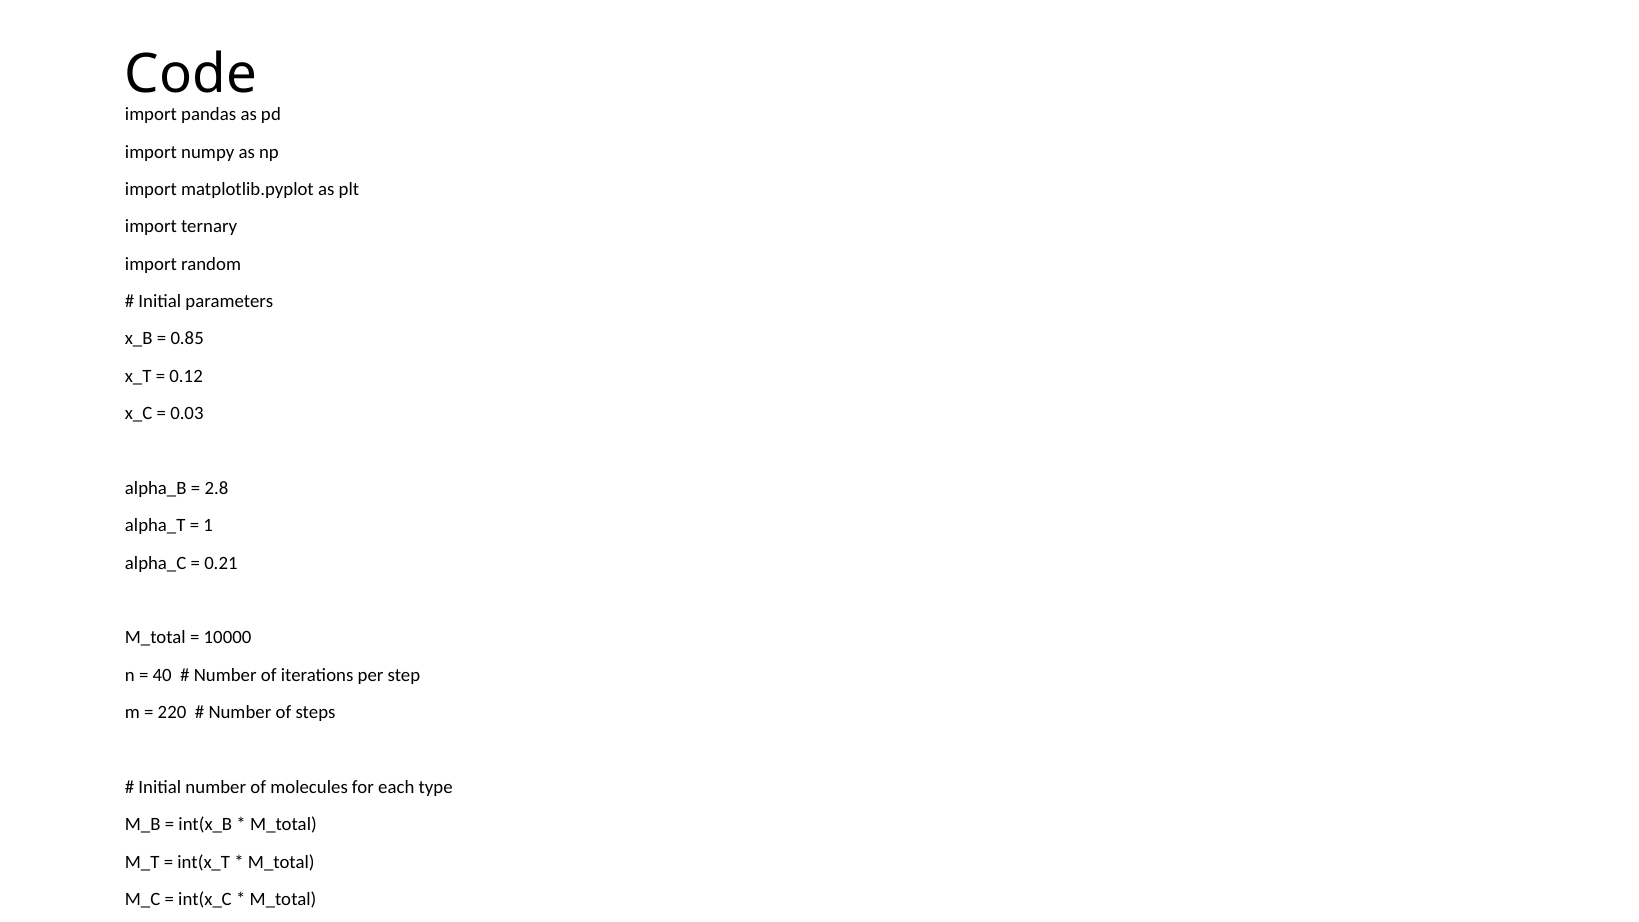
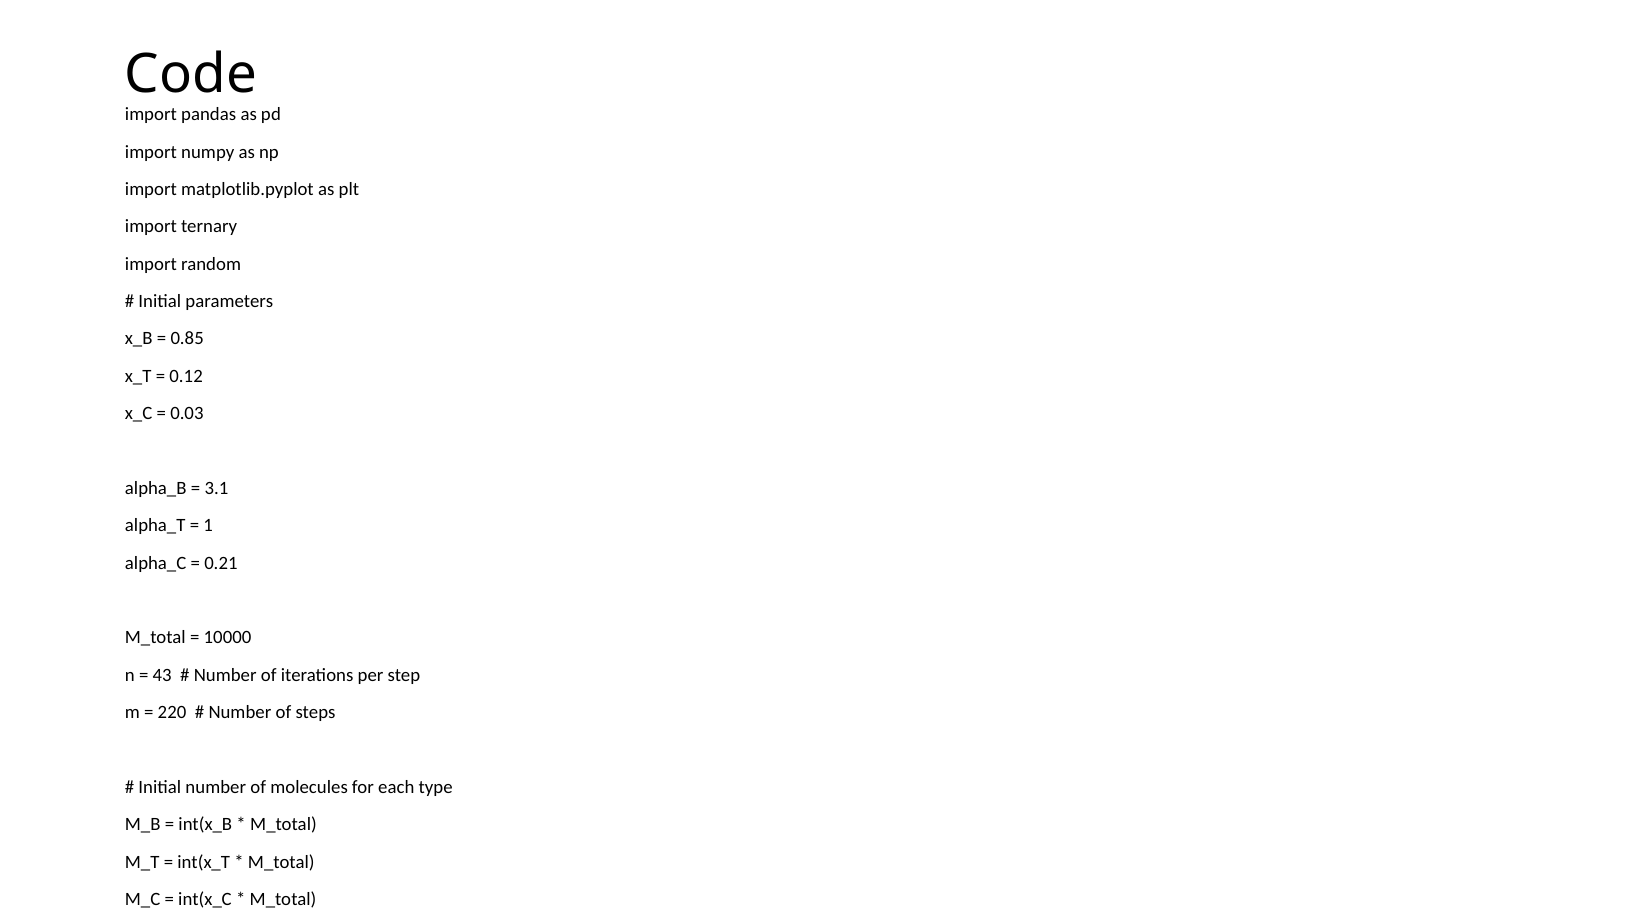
2.8: 2.8 -> 3.1
40: 40 -> 43
